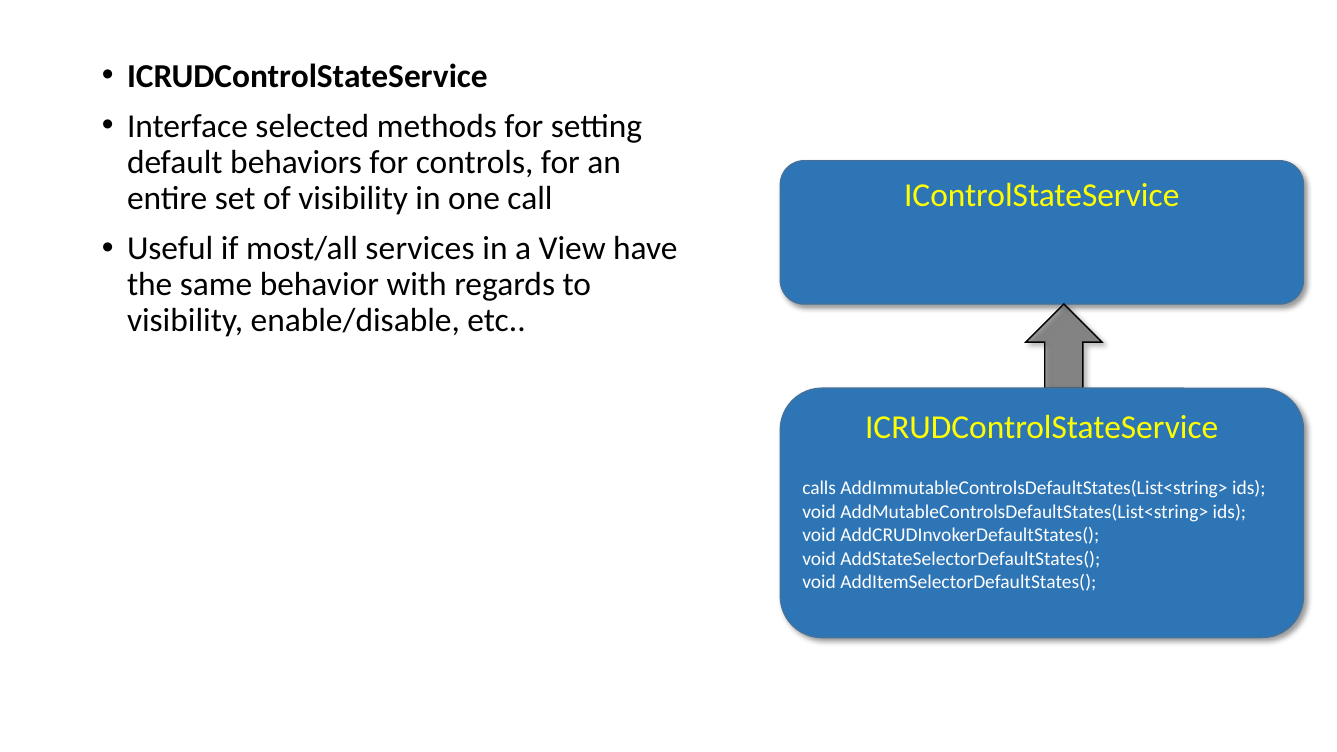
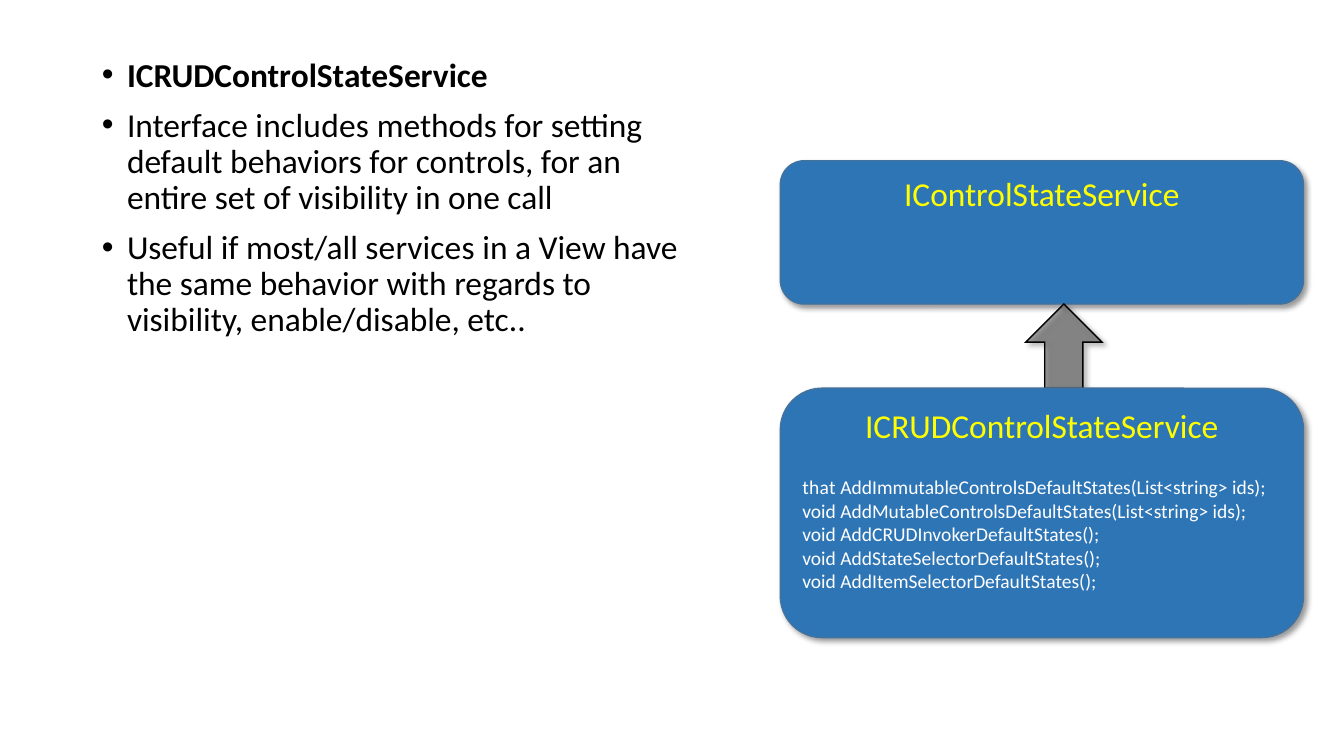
selected: selected -> includes
calls: calls -> that
